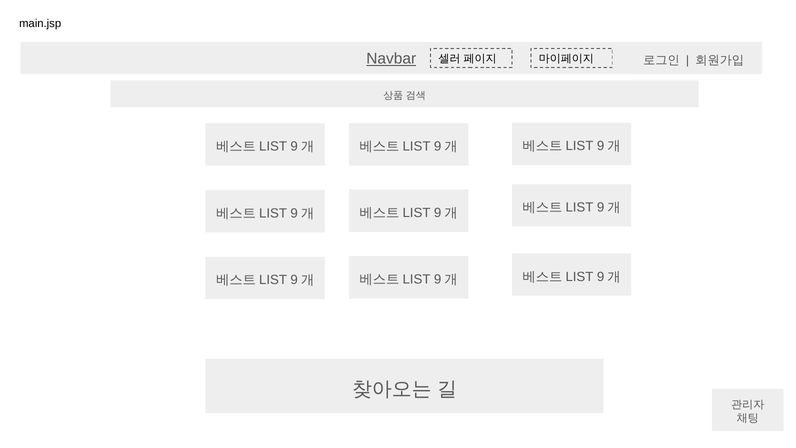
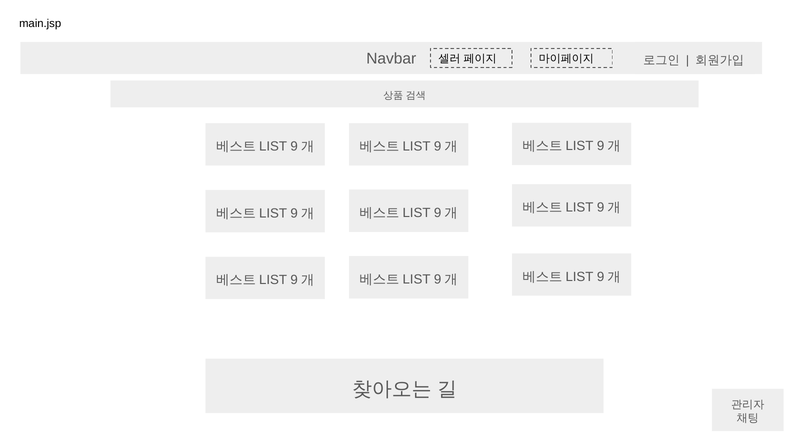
Navbar underline: present -> none
